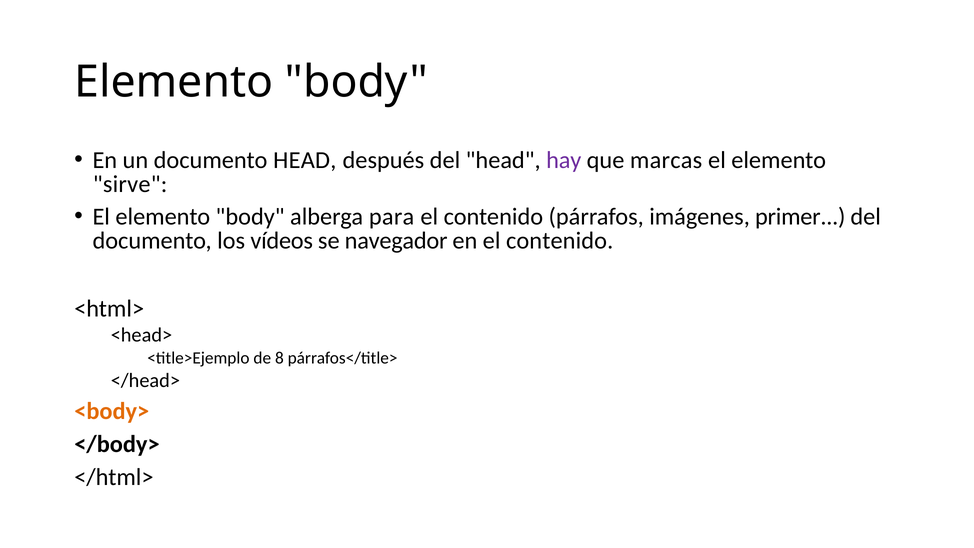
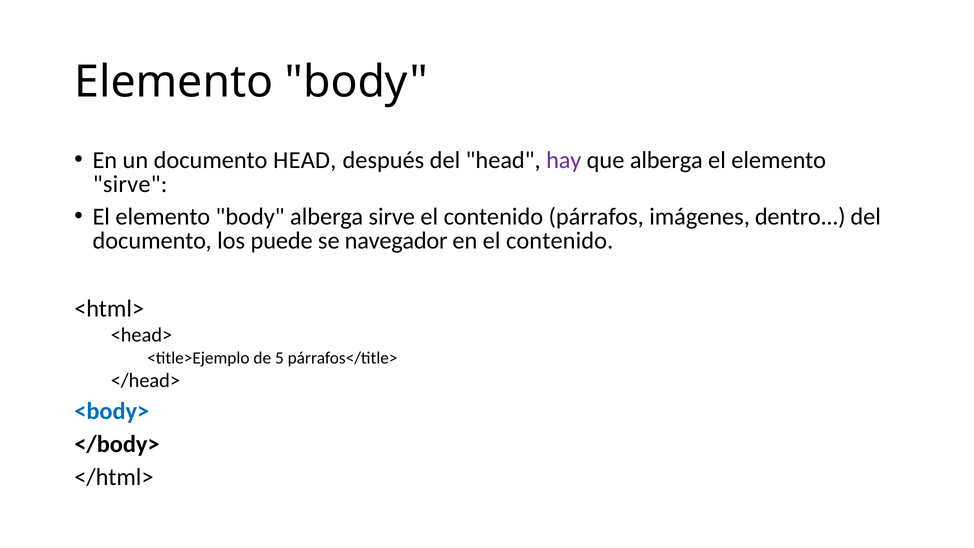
que marcas: marcas -> alberga
alberga para: para -> sirve
primer: primer -> dentro
vídeos: vídeos -> puede
8: 8 -> 5
<body> colour: orange -> blue
